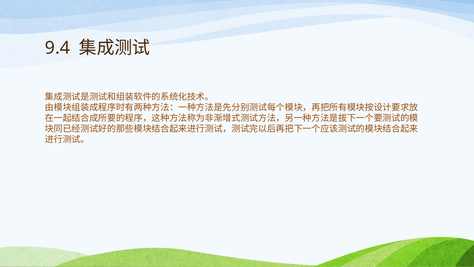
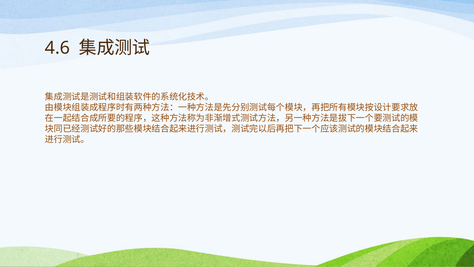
9.4: 9.4 -> 4.6
